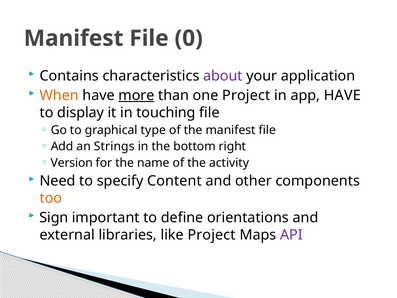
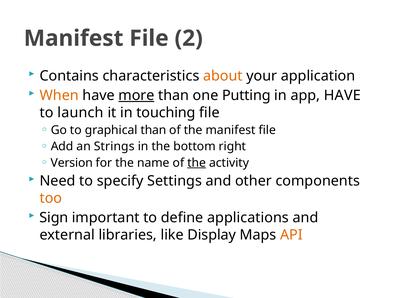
0: 0 -> 2
about colour: purple -> orange
one Project: Project -> Putting
display: display -> launch
graphical type: type -> than
the at (197, 163) underline: none -> present
Content: Content -> Settings
orientations: orientations -> applications
like Project: Project -> Display
API colour: purple -> orange
